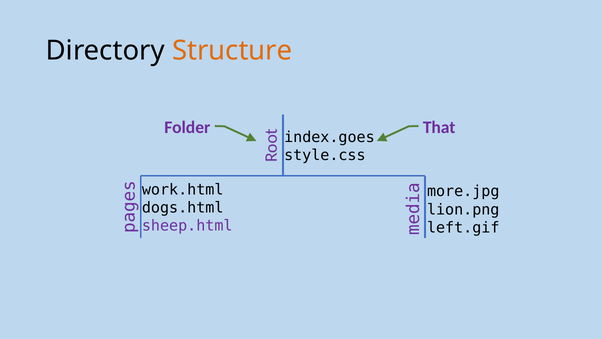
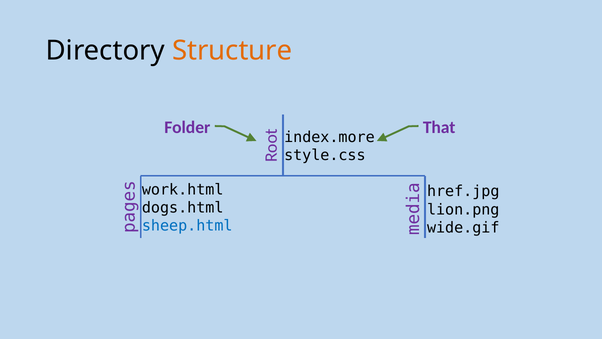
index.goes: index.goes -> index.more
more.jpg: more.jpg -> href.jpg
sheep.html colour: purple -> blue
left.gif: left.gif -> wide.gif
